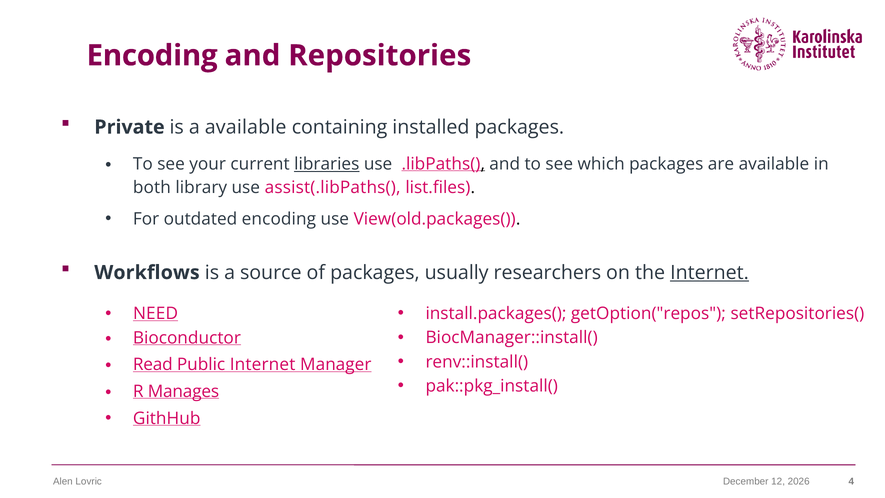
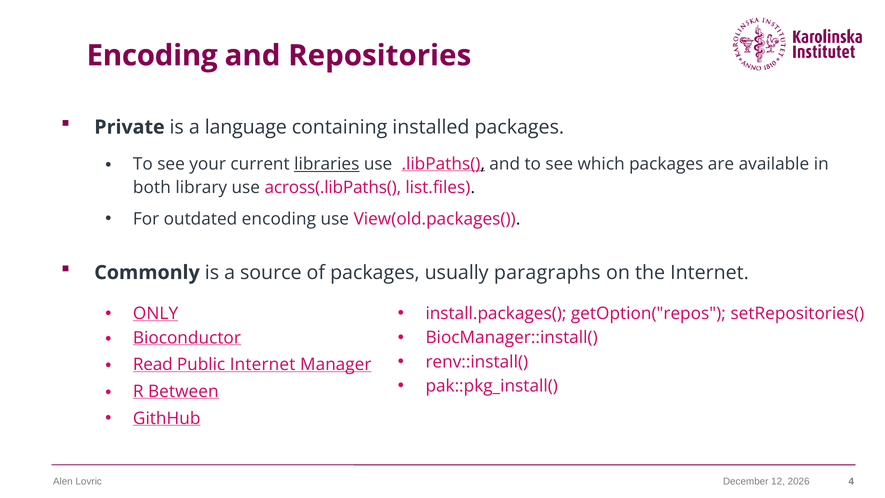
a available: available -> language
assist(.libPaths(: assist(.libPaths( -> across(.libPaths(
Workflows: Workflows -> Commonly
researchers: researchers -> paragraphs
Internet at (709, 273) underline: present -> none
NEED: NEED -> ONLY
Manages: Manages -> Between
